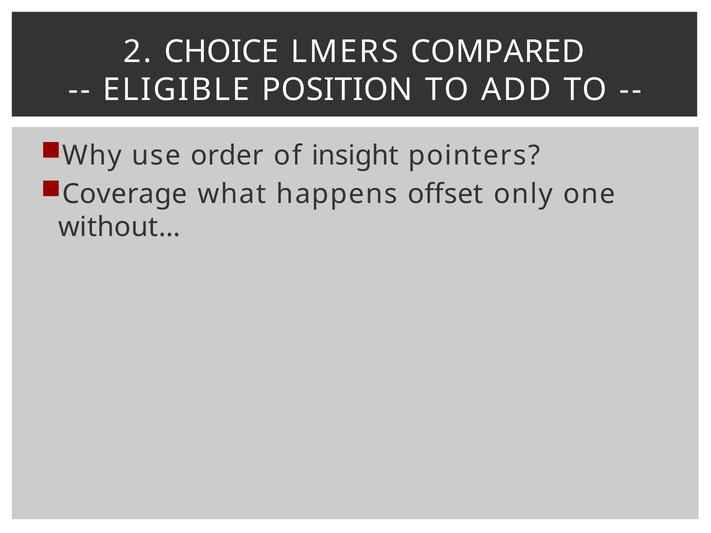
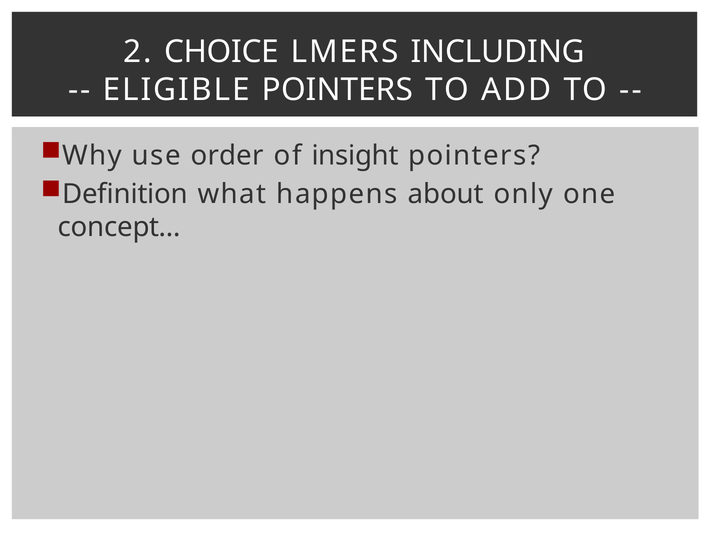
COMPARED: COMPARED -> INCLUDING
ELIGIBLE POSITION: POSITION -> POINTERS
Coverage: Coverage -> Definition
offset: offset -> about
without…: without… -> concept…
